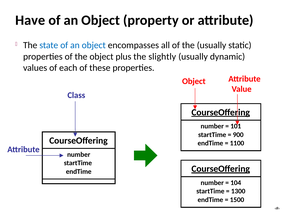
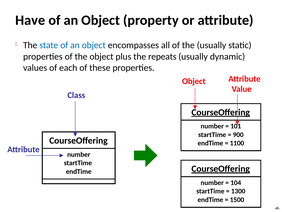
slightly: slightly -> repeats
